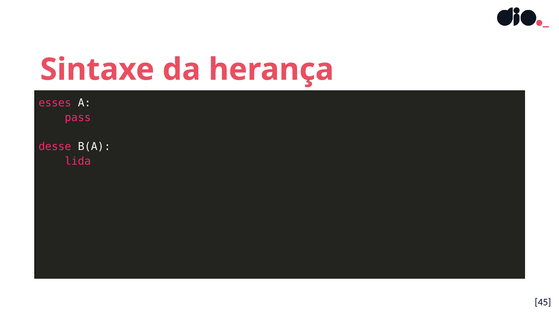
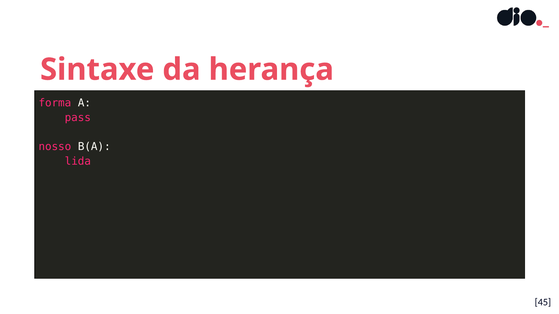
esses: esses -> forma
desse: desse -> nosso
